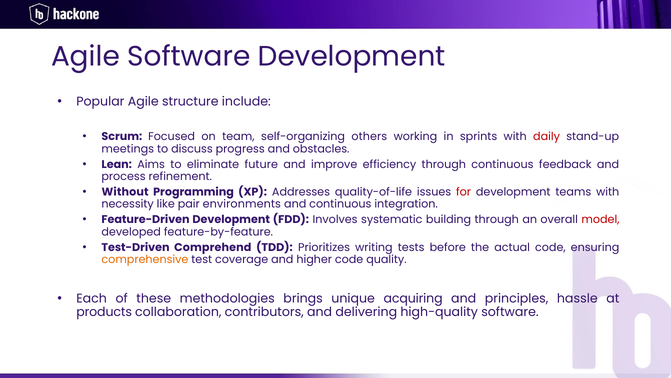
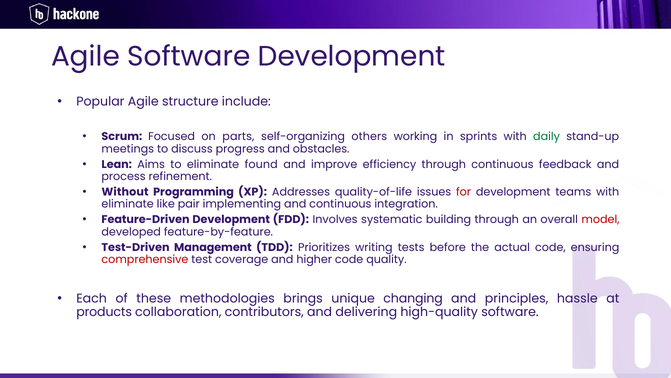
team: team -> parts
daily colour: red -> green
future: future -> found
necessity at (128, 204): necessity -> eliminate
environments: environments -> implementing
Comprehend: Comprehend -> Management
comprehensive colour: orange -> red
acquiring: acquiring -> changing
